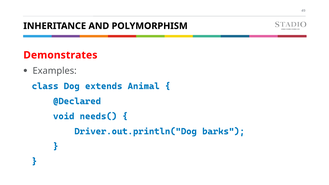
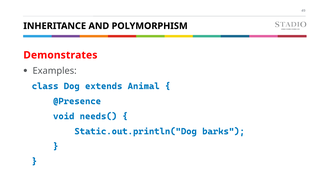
@Declared: @Declared -> @Presence
Driver.out.println("Dog: Driver.out.println("Dog -> Static.out.println("Dog
